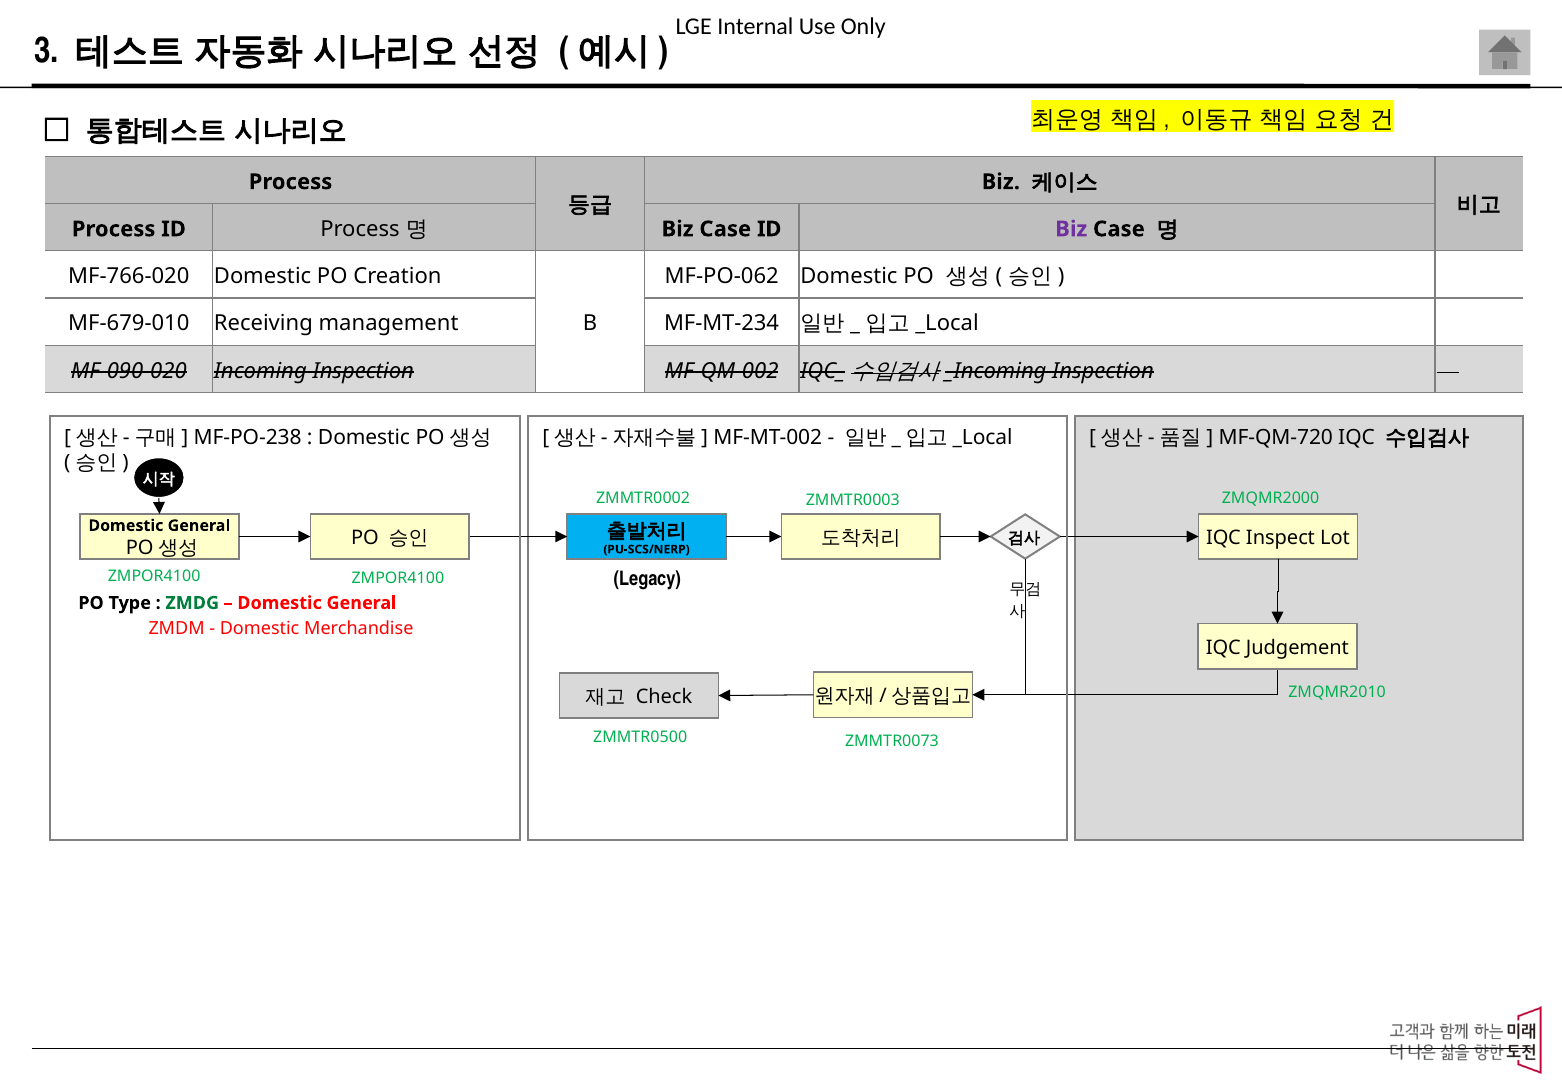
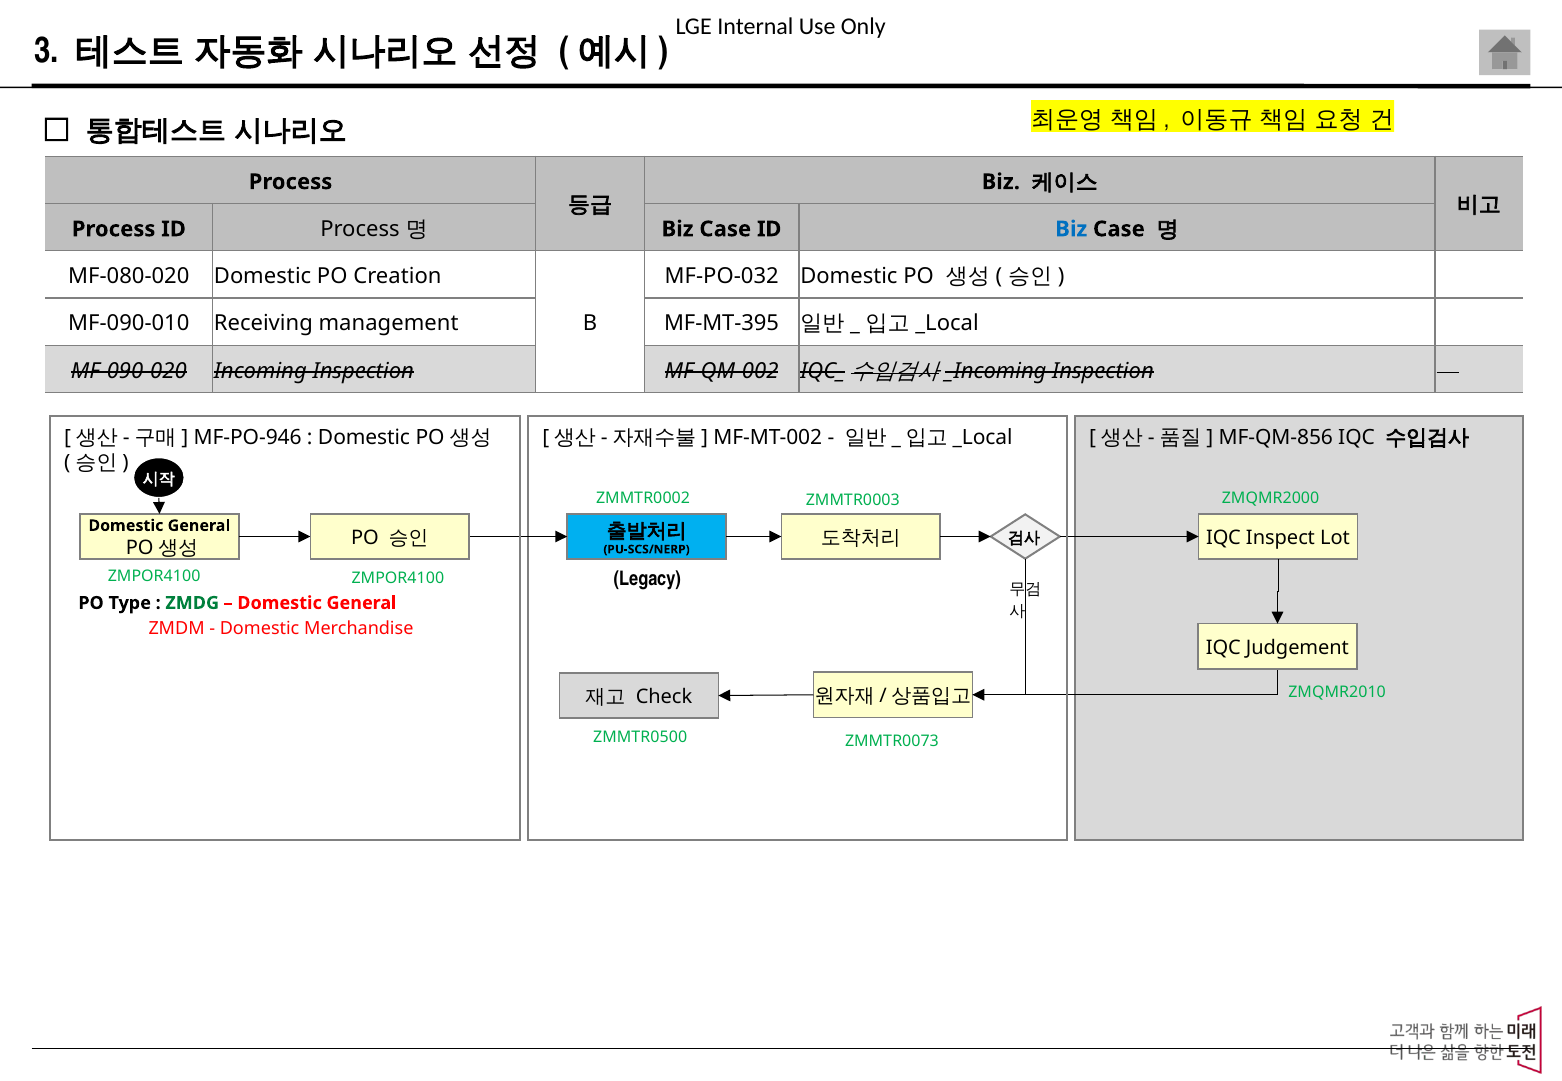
Biz at (1071, 229) colour: purple -> blue
MF-766-020: MF-766-020 -> MF-080-020
MF-PO-062: MF-PO-062 -> MF-PO-032
MF-679-010: MF-679-010 -> MF-090-010
MF-MT-234: MF-MT-234 -> MF-MT-395
MF-PO-238: MF-PO-238 -> MF-PO-946
MF-QM-720: MF-QM-720 -> MF-QM-856
